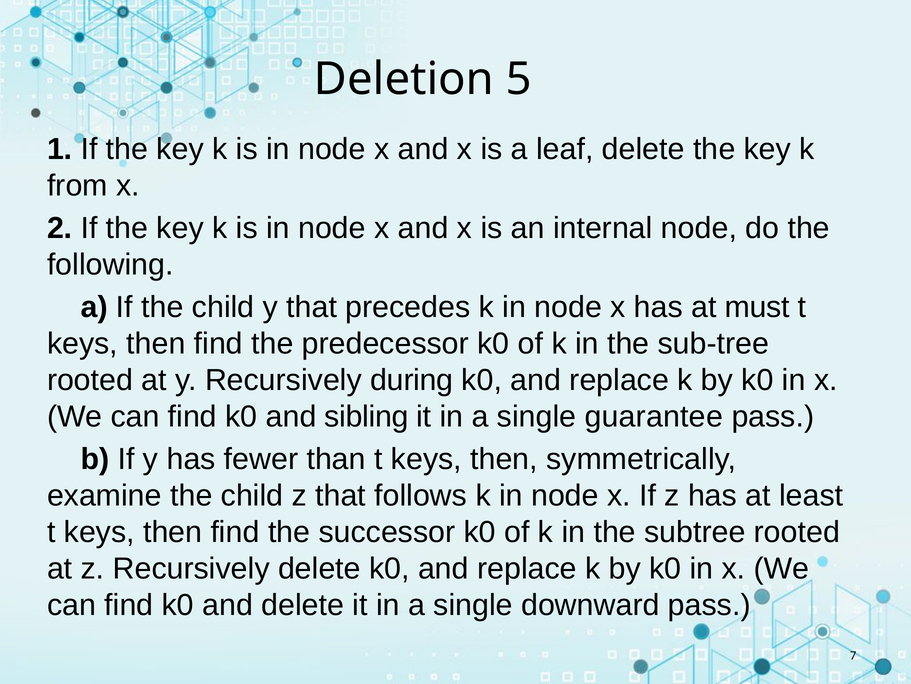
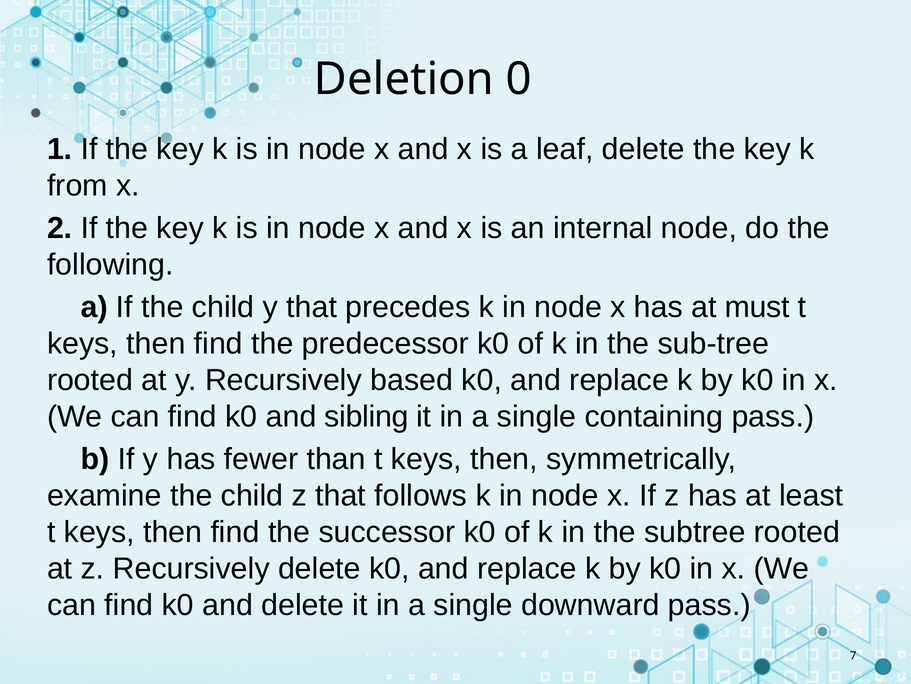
5: 5 -> 0
during: during -> based
guarantee: guarantee -> containing
